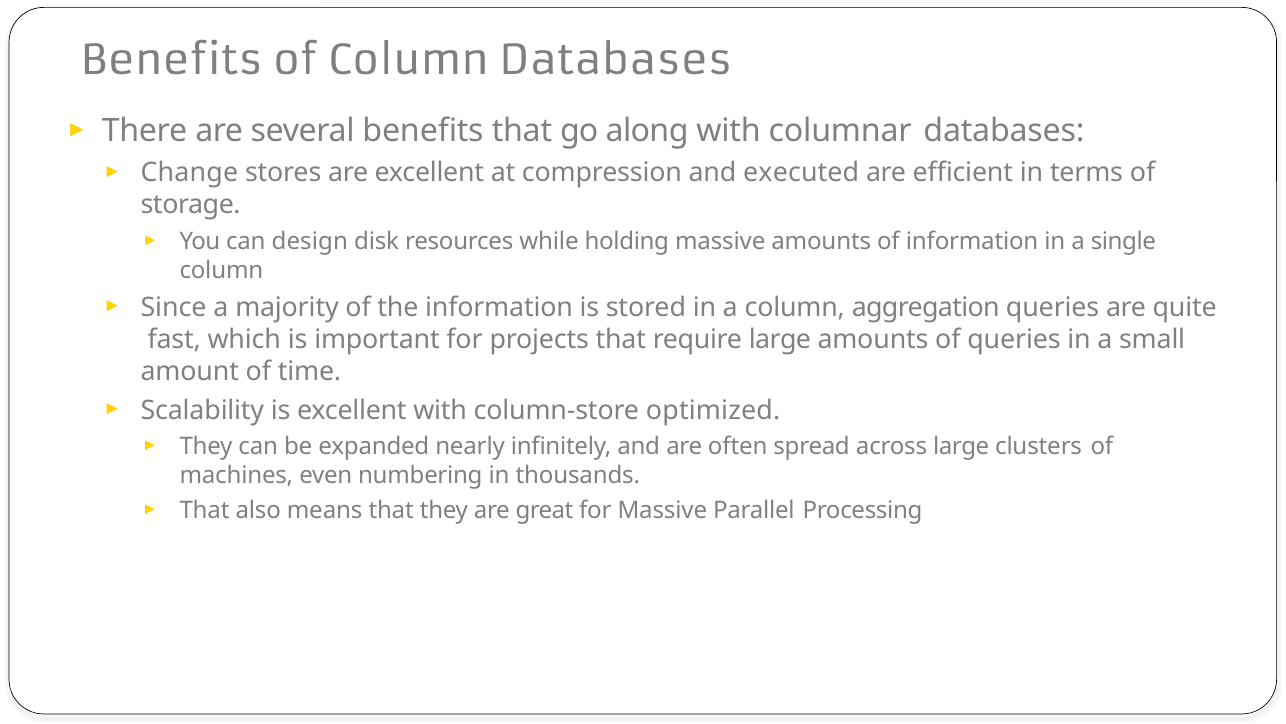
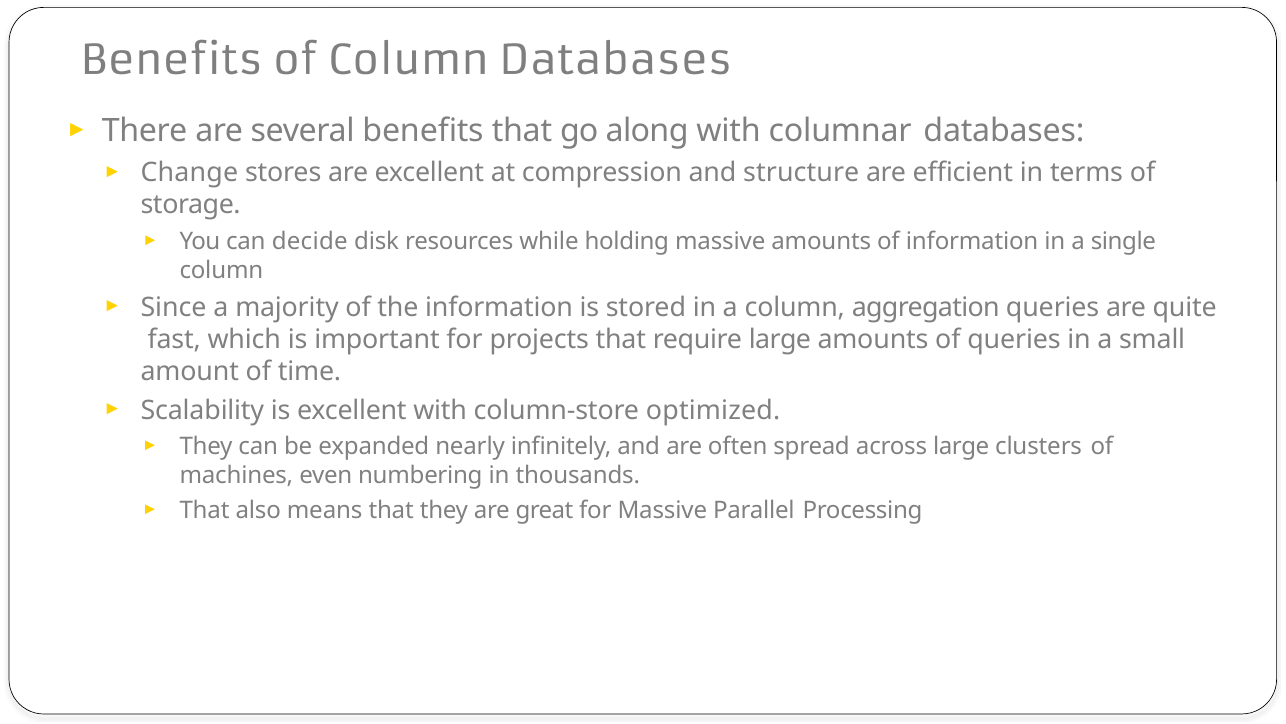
executed: executed -> structure
design: design -> decide
